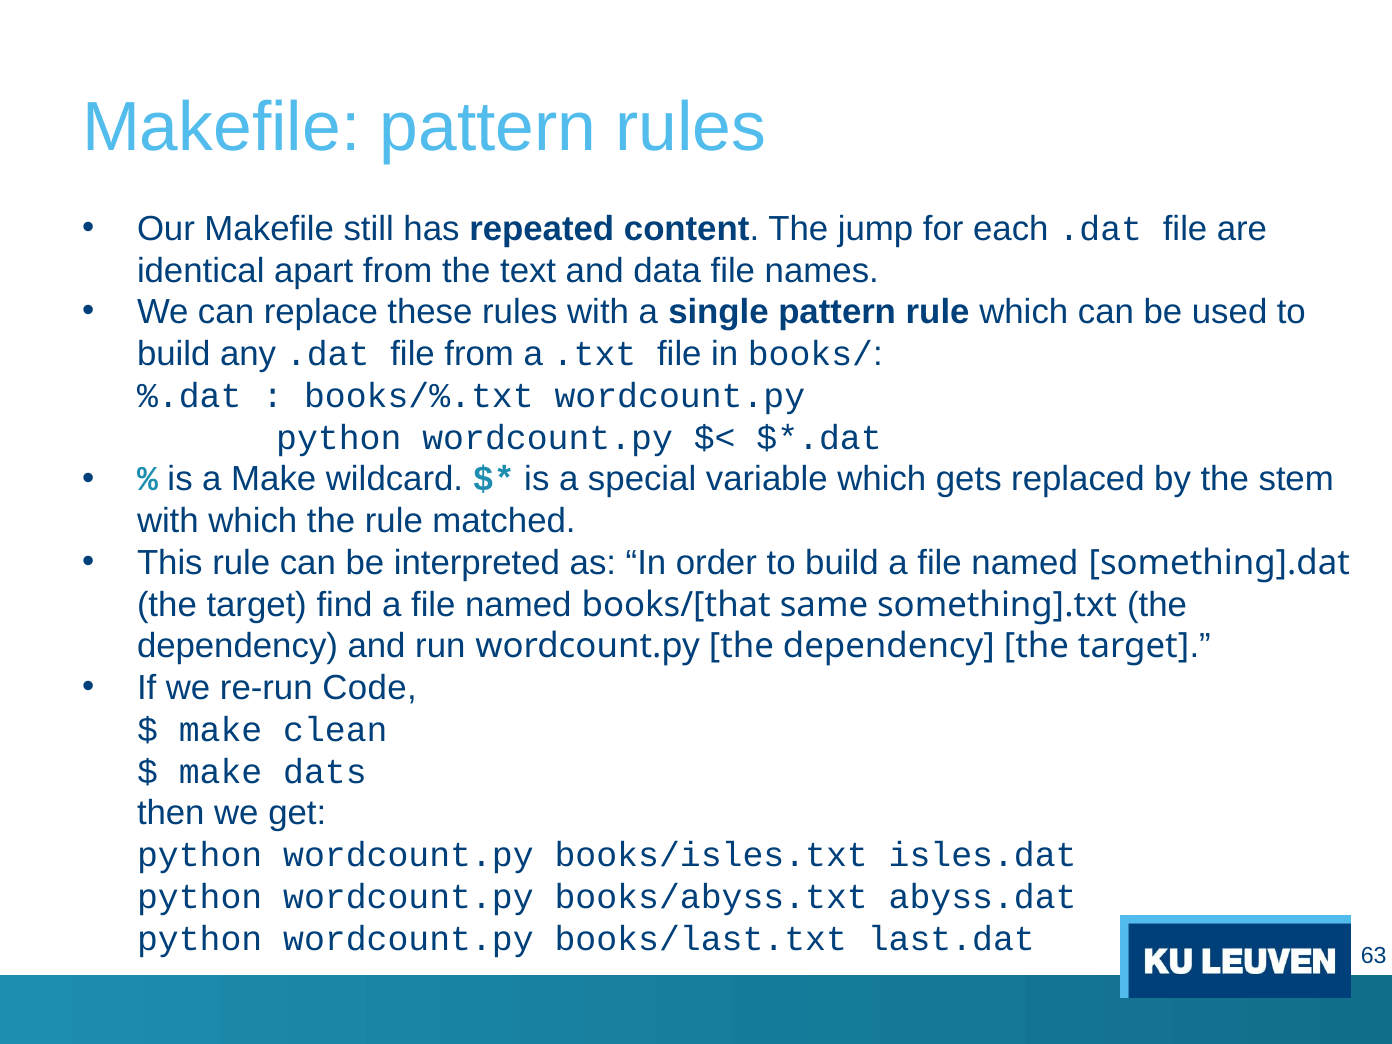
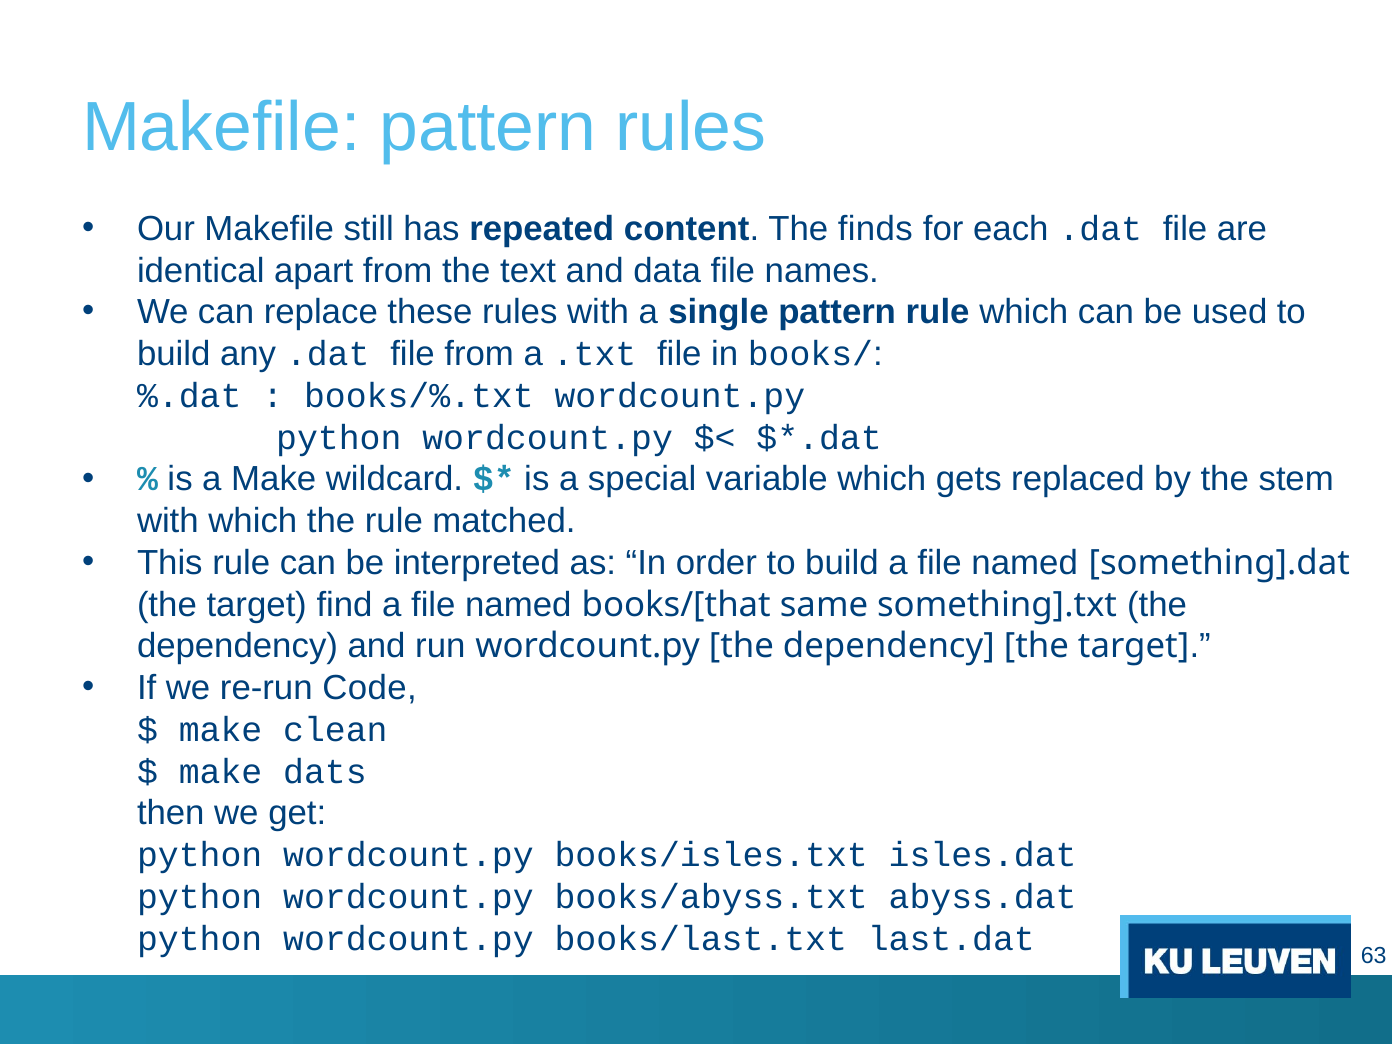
jump: jump -> finds
